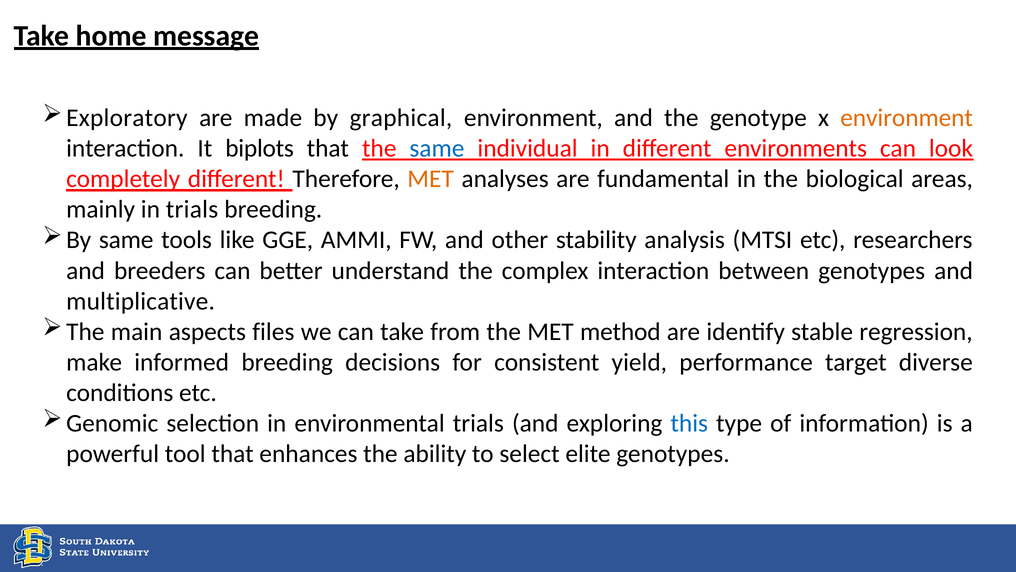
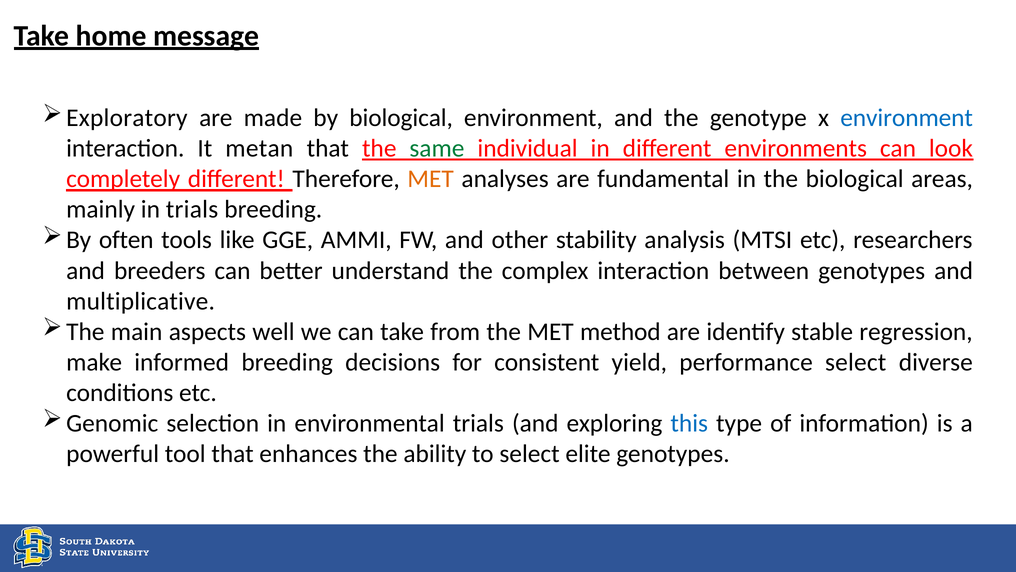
by graphical: graphical -> biological
environment at (907, 118) colour: orange -> blue
biplots: biplots -> metan
same at (437, 148) colour: blue -> green
By same: same -> often
files: files -> well
performance target: target -> select
